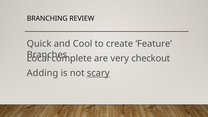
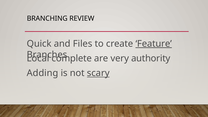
Cool: Cool -> Files
Feature underline: none -> present
checkout: checkout -> authority
